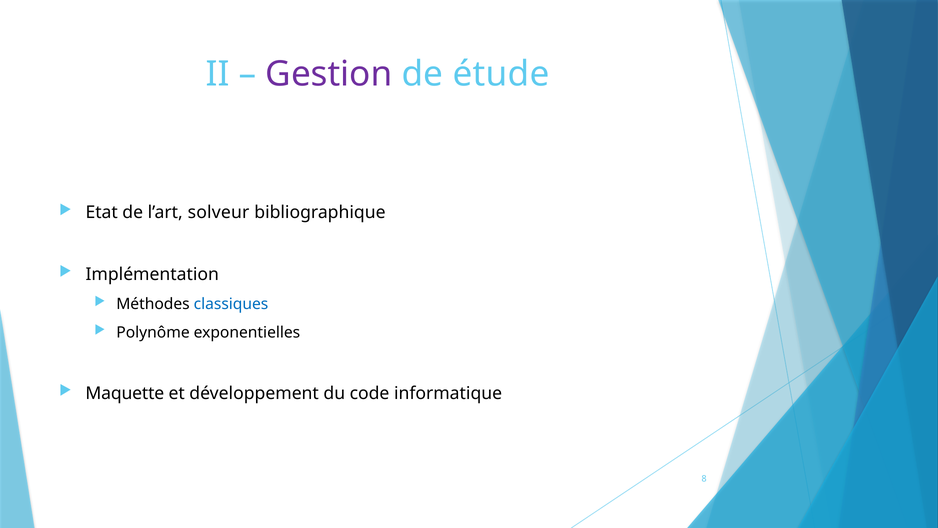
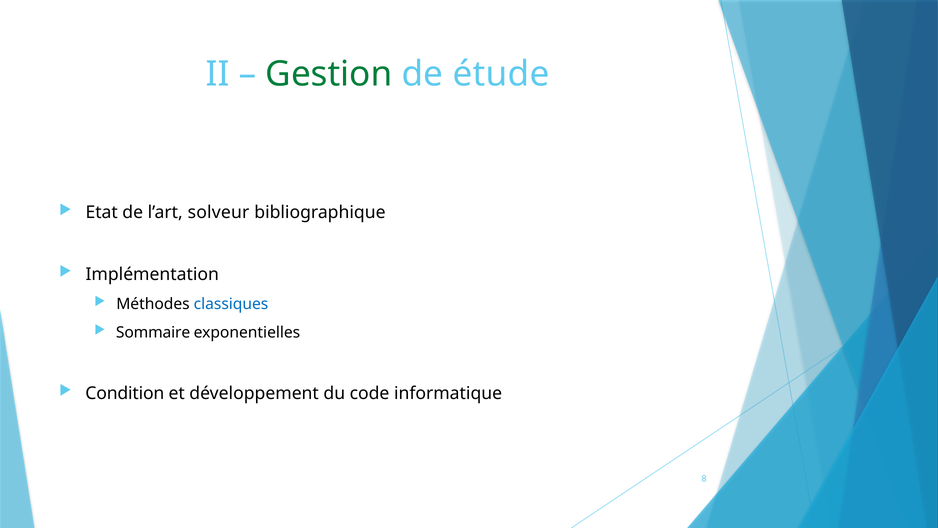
Gestion colour: purple -> green
Polynôme: Polynôme -> Sommaire
Maquette: Maquette -> Condition
